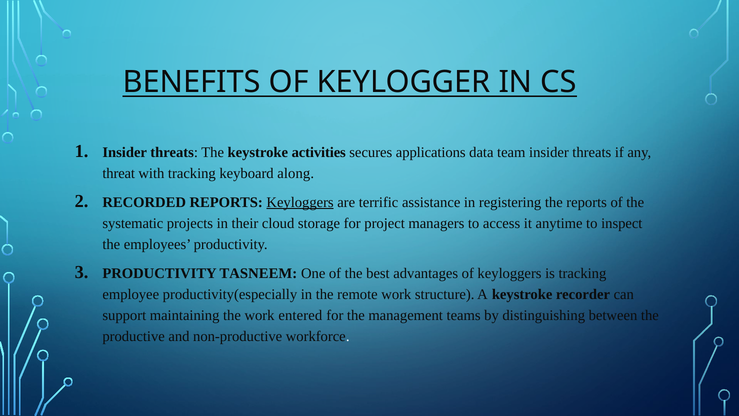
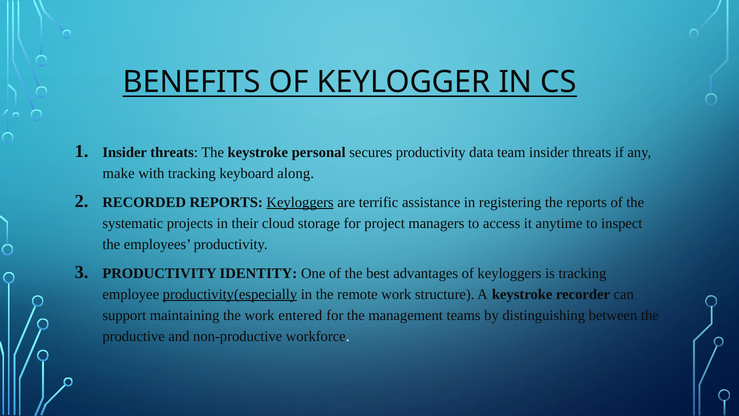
activities: activities -> personal
secures applications: applications -> productivity
threat: threat -> make
TASNEEM: TASNEEM -> IDENTITY
productivity(especially underline: none -> present
